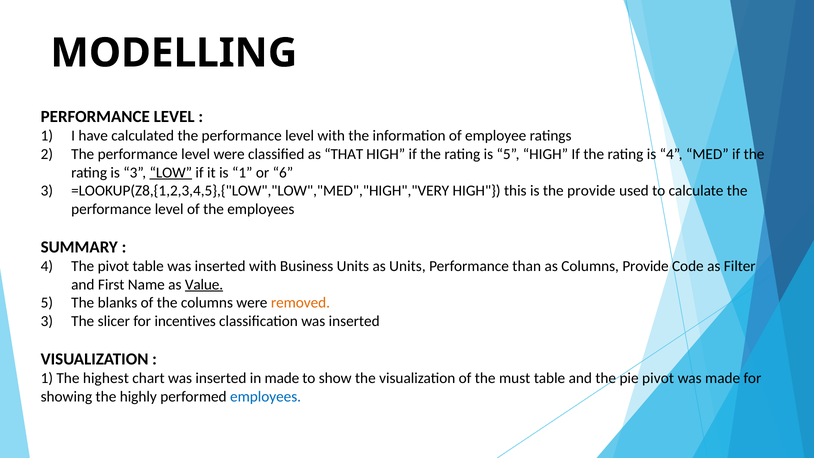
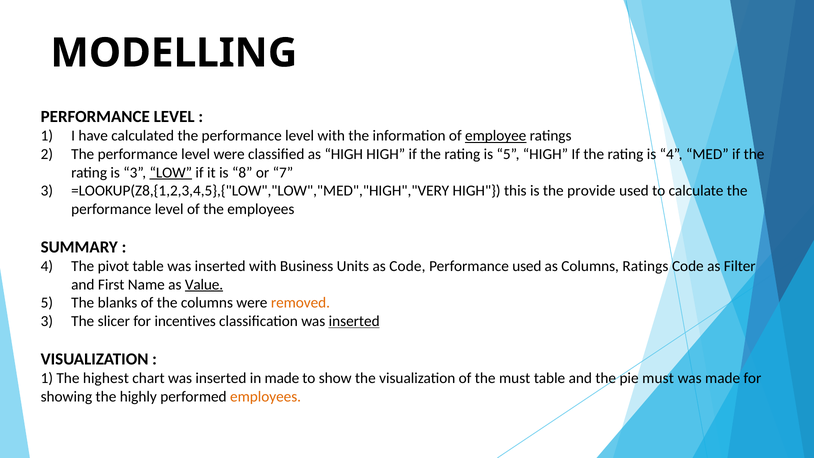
employee underline: none -> present
as THAT: THAT -> HIGH
is 1: 1 -> 8
6: 6 -> 7
as Units: Units -> Code
Performance than: than -> used
Columns Provide: Provide -> Ratings
inserted at (354, 321) underline: none -> present
pie pivot: pivot -> must
employees at (266, 396) colour: blue -> orange
